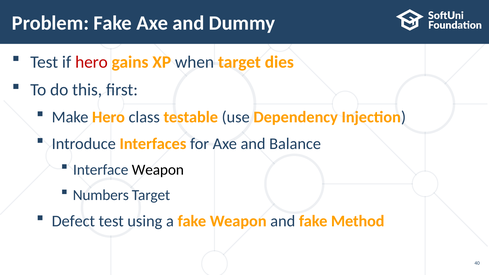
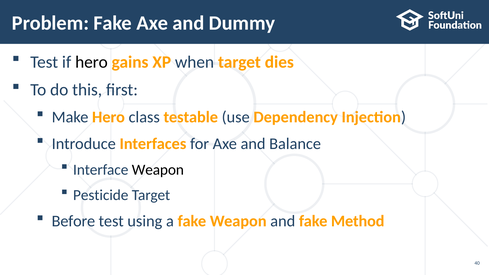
hero at (91, 62) colour: red -> black
Numbers: Numbers -> Pesticide
Defect: Defect -> Before
